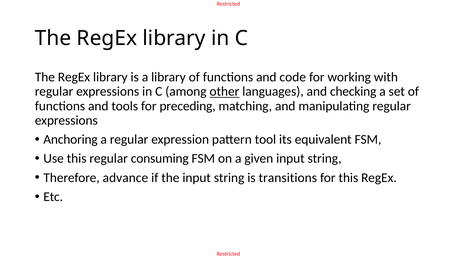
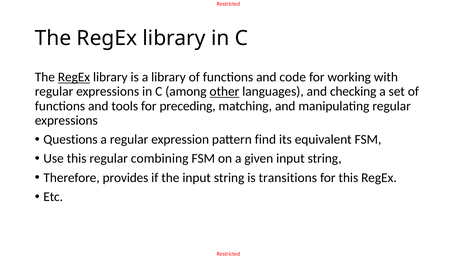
RegEx at (74, 77) underline: none -> present
Anchoring: Anchoring -> Questions
tool: tool -> find
consuming: consuming -> combining
advance: advance -> provides
